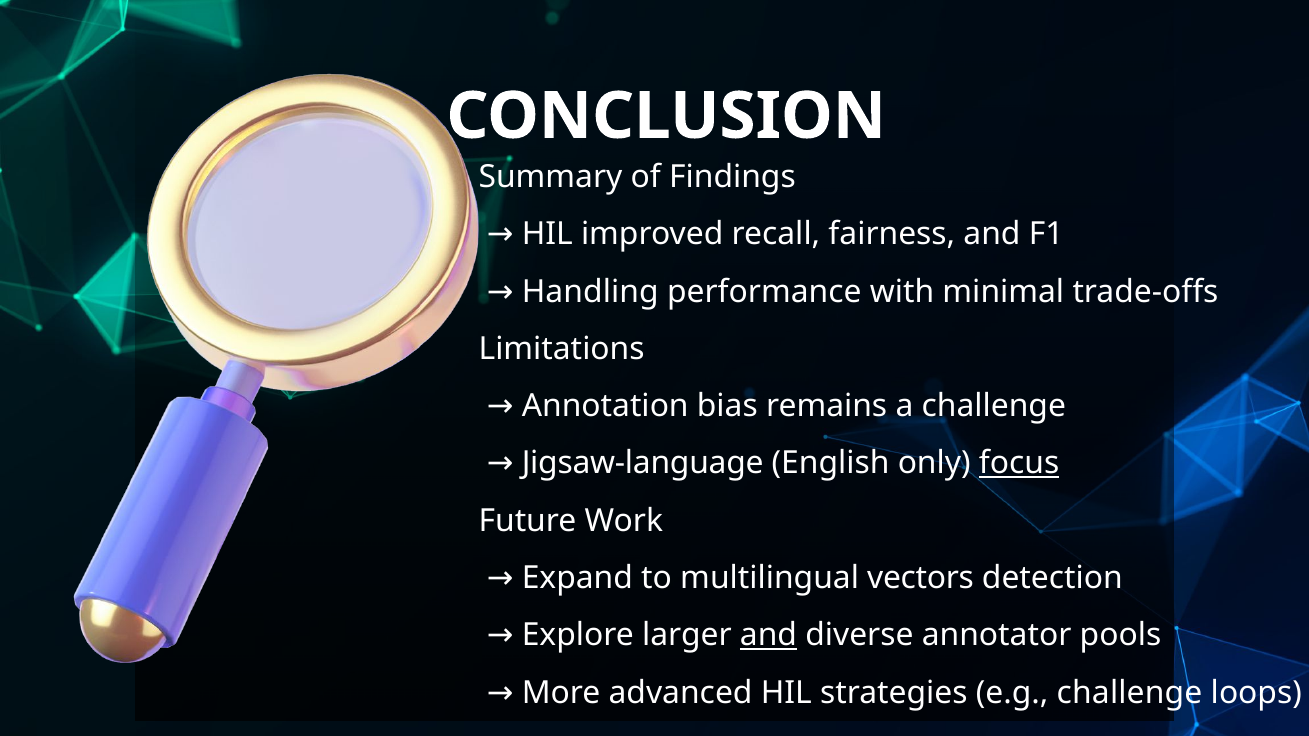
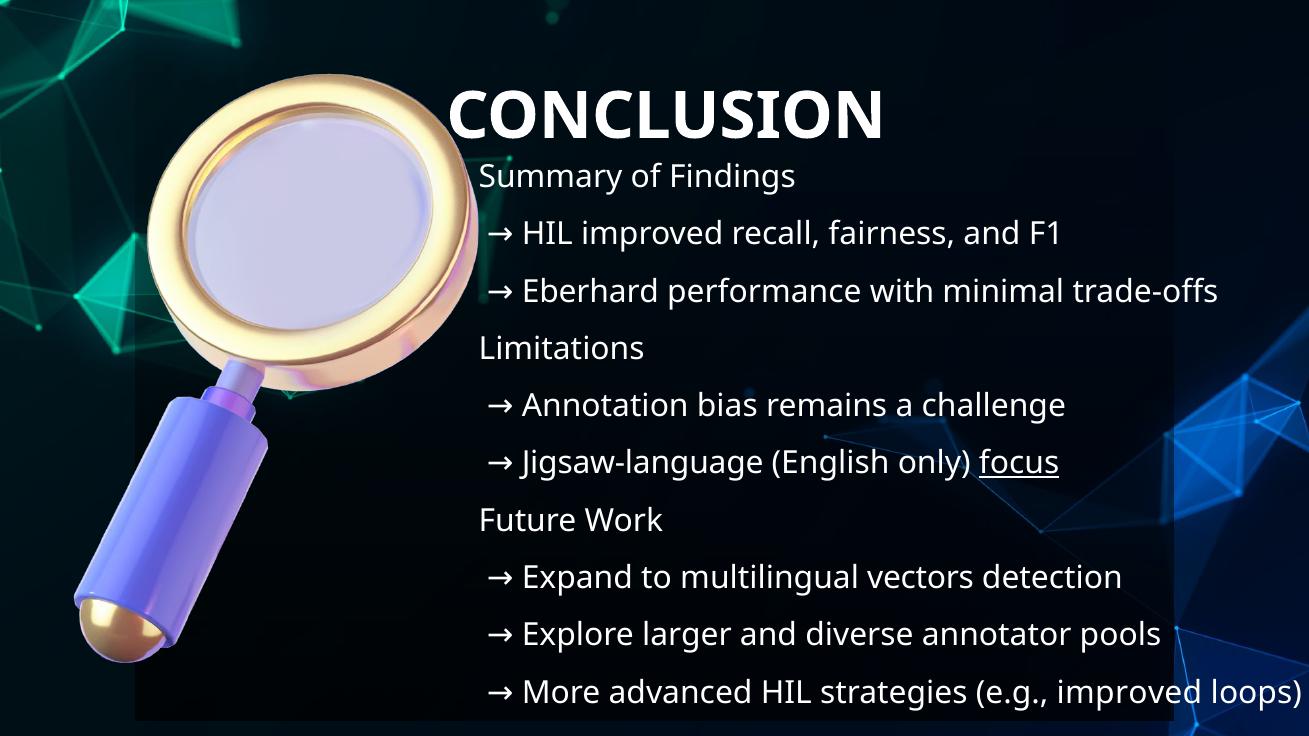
Handling: Handling -> Eberhard
and at (768, 636) underline: present -> none
e.g challenge: challenge -> improved
